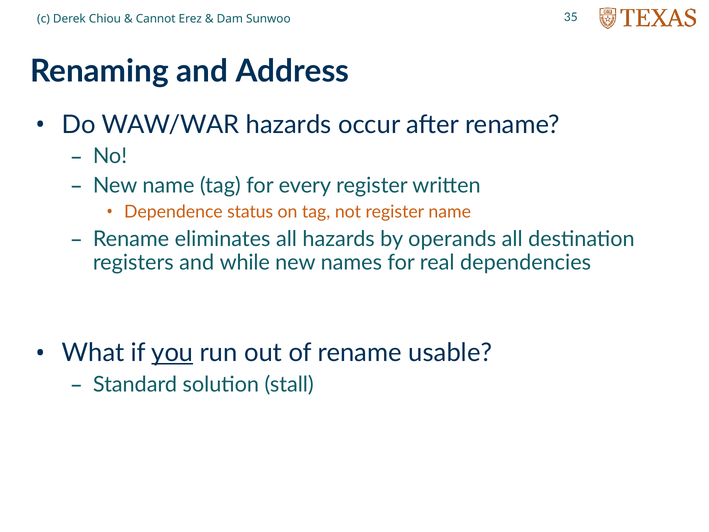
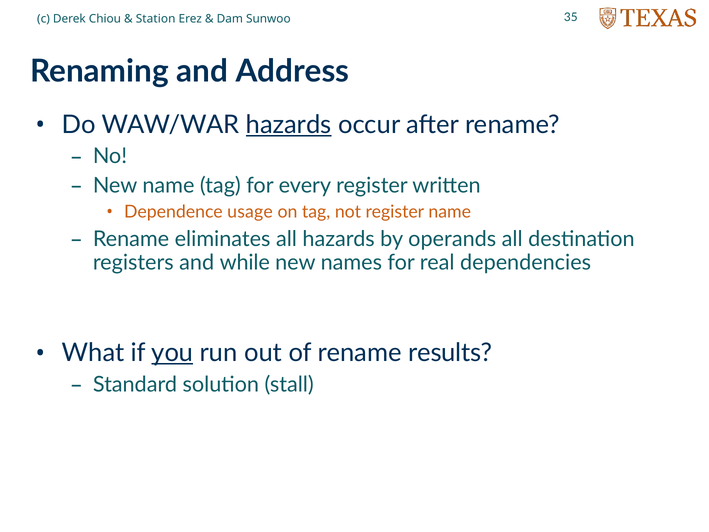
Cannot: Cannot -> Station
hazards at (289, 125) underline: none -> present
status: status -> usage
usable: usable -> results
